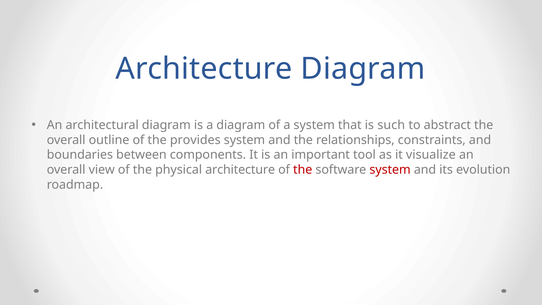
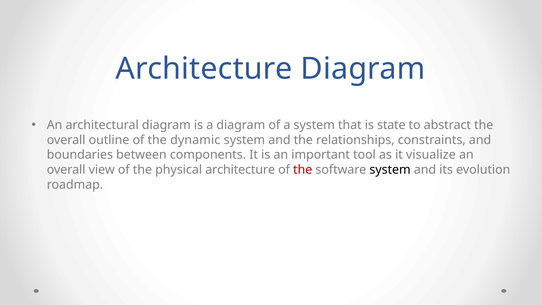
such: such -> state
provides: provides -> dynamic
system at (390, 170) colour: red -> black
